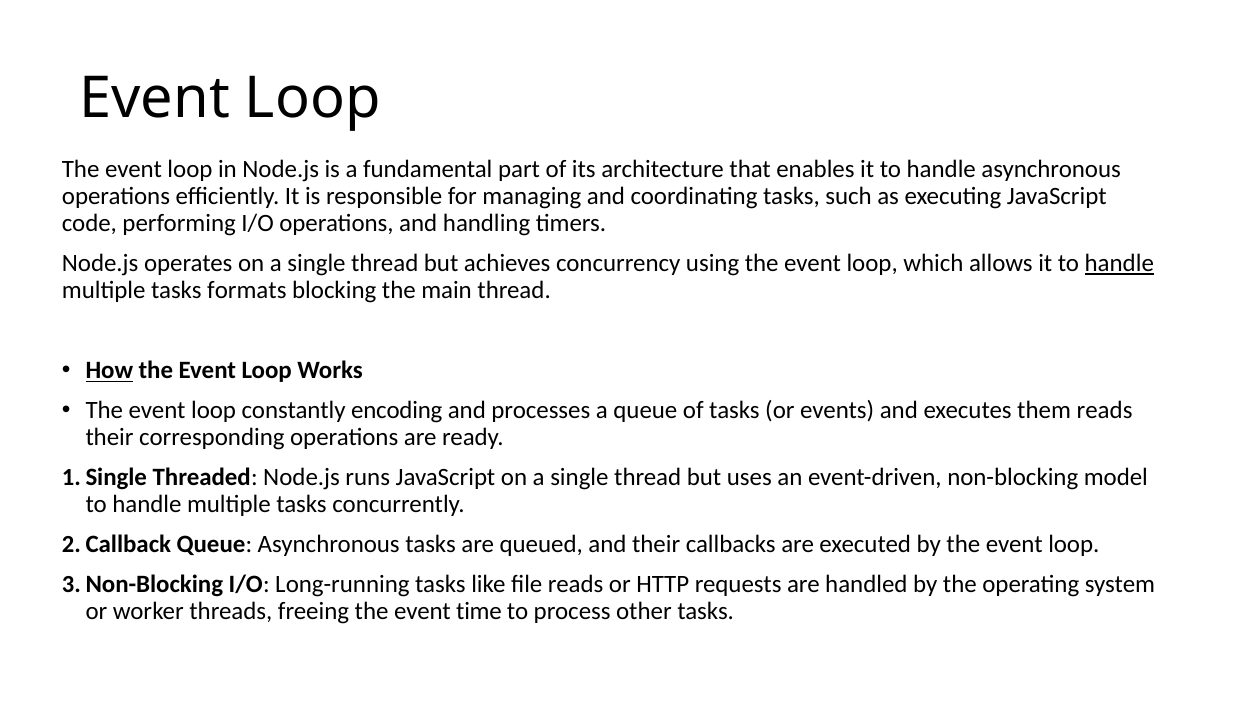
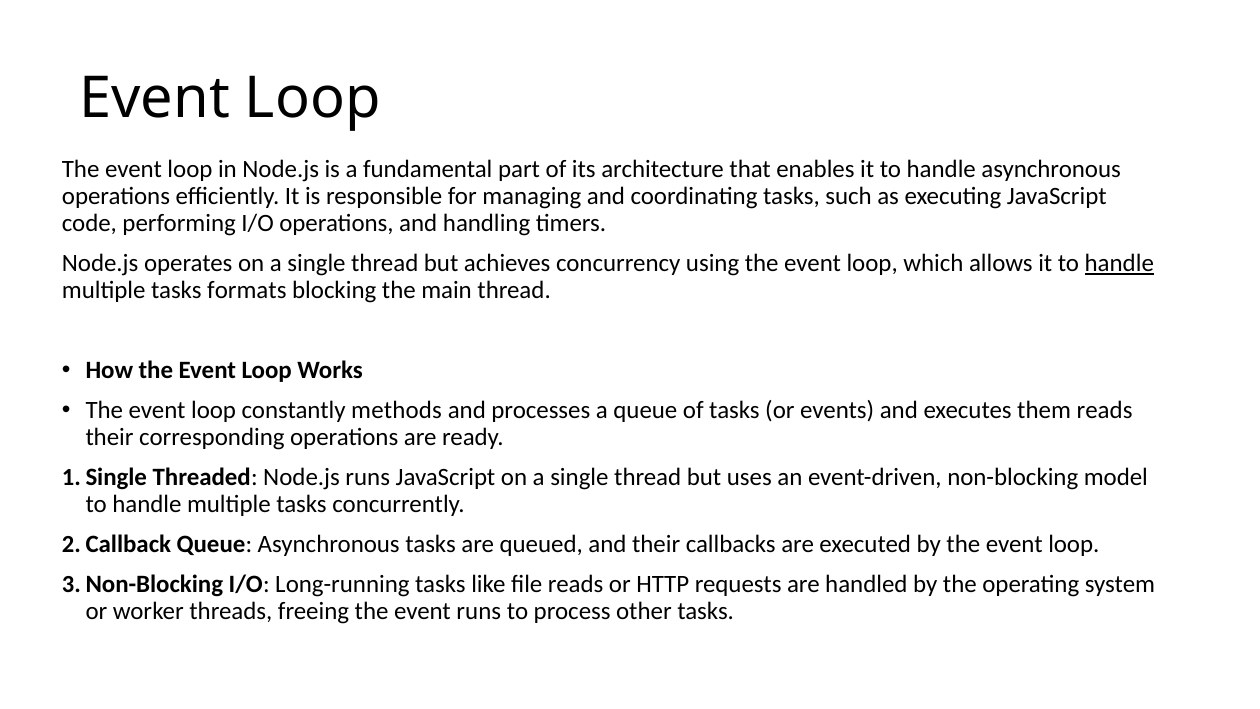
How underline: present -> none
encoding: encoding -> methods
event time: time -> runs
